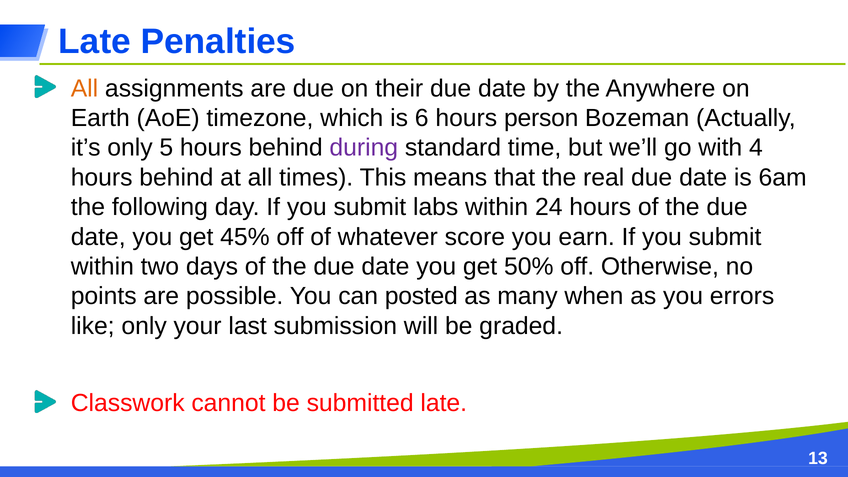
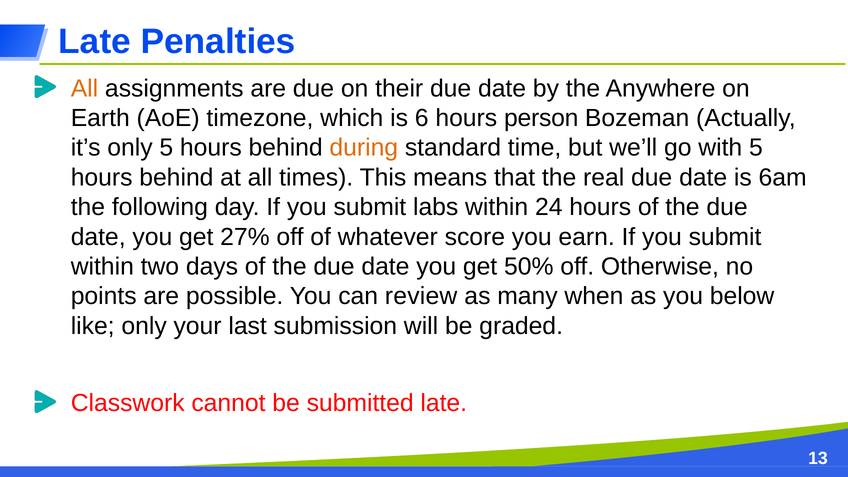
during colour: purple -> orange
with 4: 4 -> 5
45%: 45% -> 27%
posted: posted -> review
errors: errors -> below
